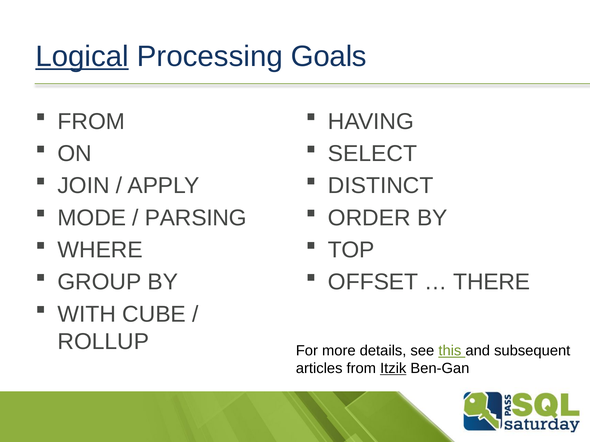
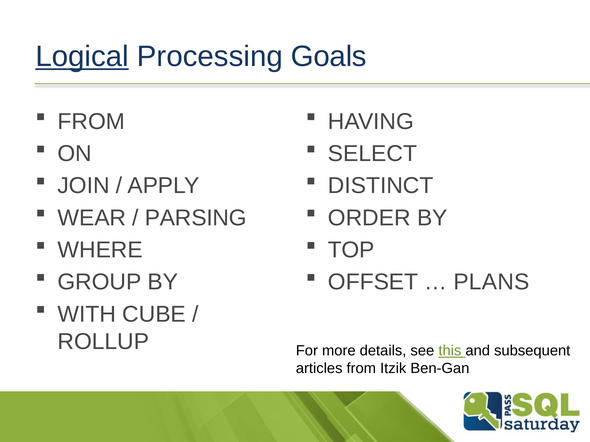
MODE: MODE -> WEAR
THERE: THERE -> PLANS
Itzik underline: present -> none
